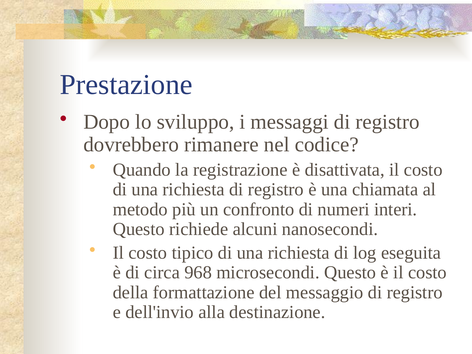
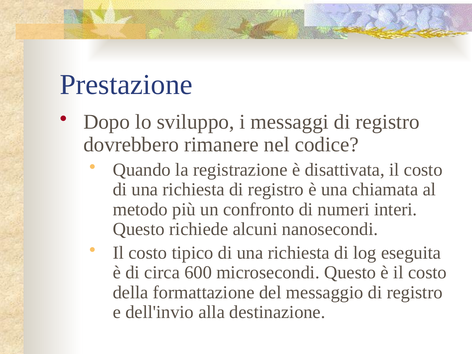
968: 968 -> 600
